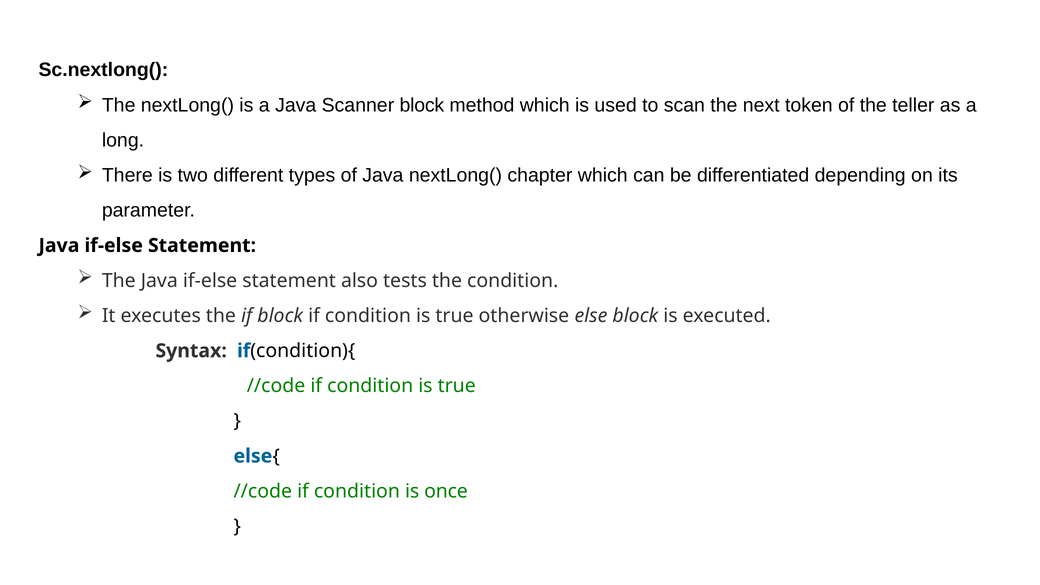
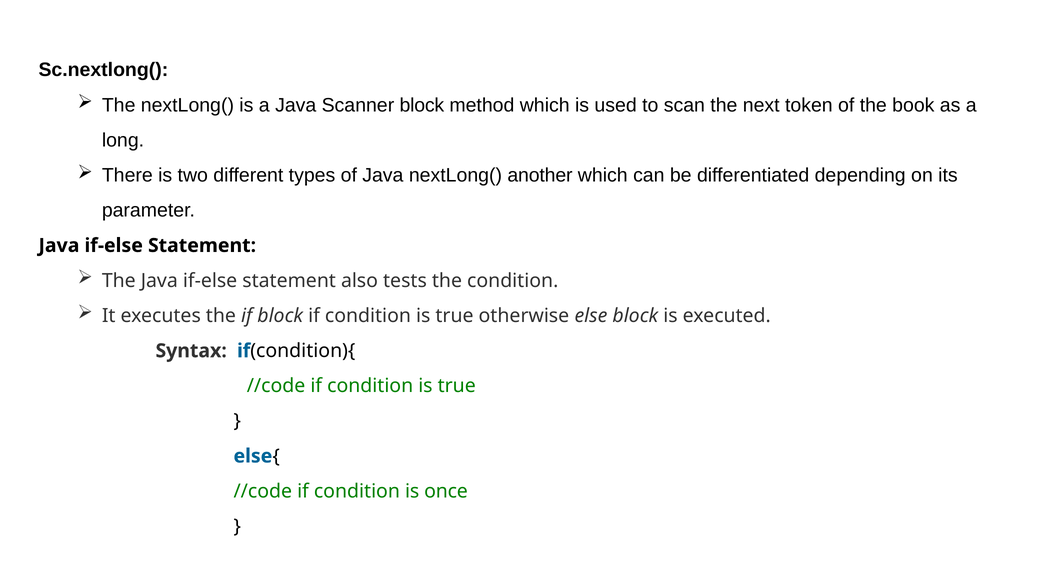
teller: teller -> book
chapter: chapter -> another
